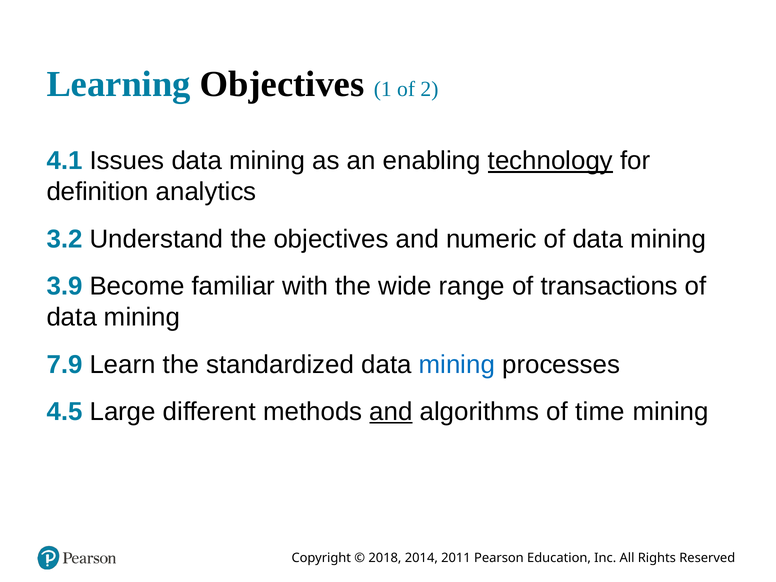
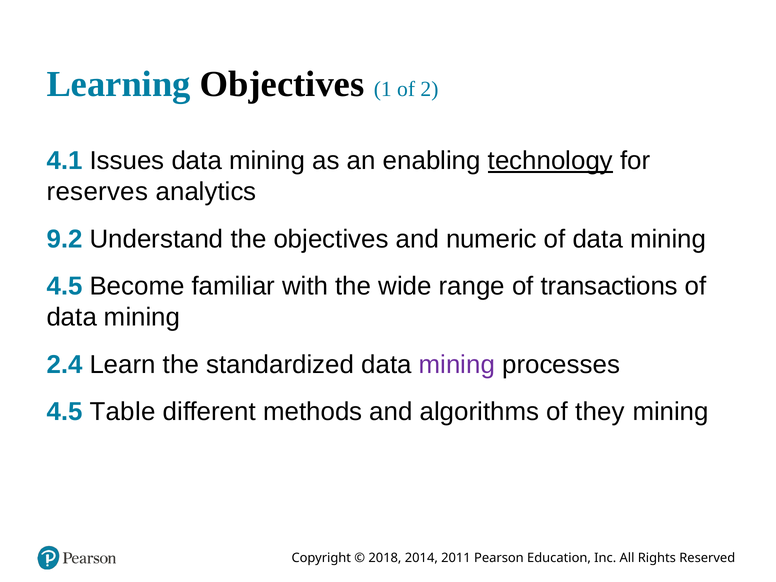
definition: definition -> reserves
3.2: 3.2 -> 9.2
3.9 at (65, 286): 3.9 -> 4.5
7.9: 7.9 -> 2.4
mining at (457, 365) colour: blue -> purple
Large: Large -> Table
and at (391, 412) underline: present -> none
time: time -> they
